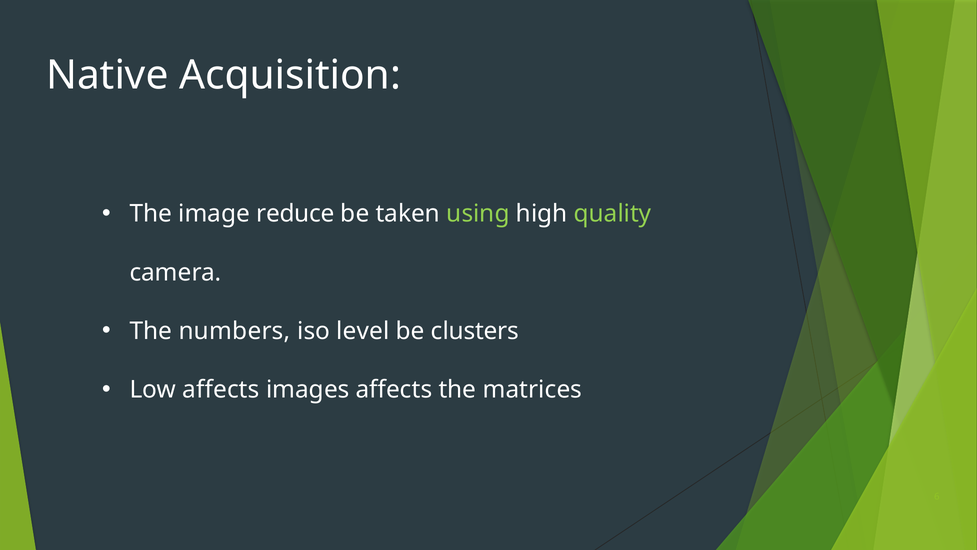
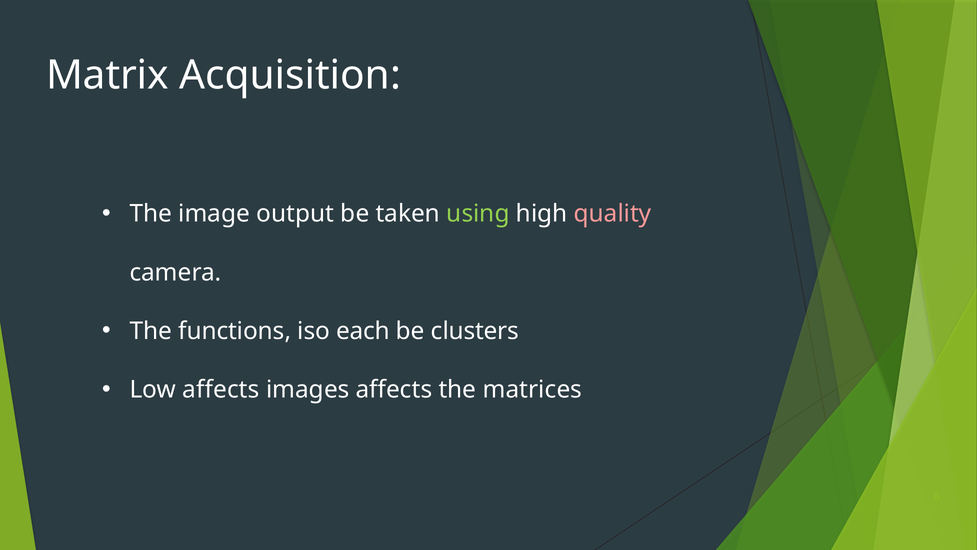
Native: Native -> Matrix
reduce: reduce -> output
quality colour: light green -> pink
numbers: numbers -> functions
level: level -> each
